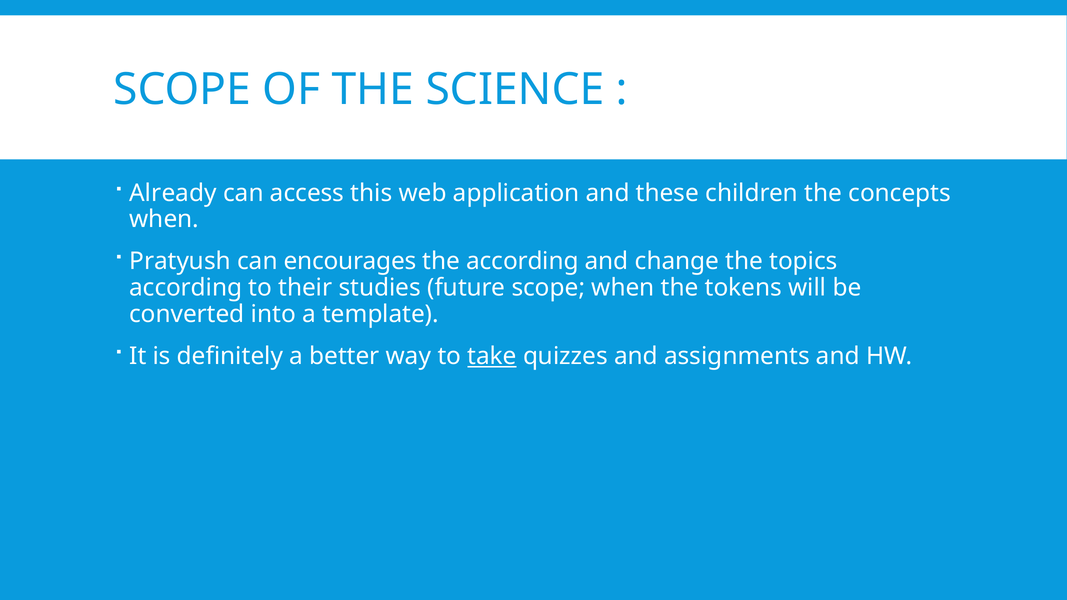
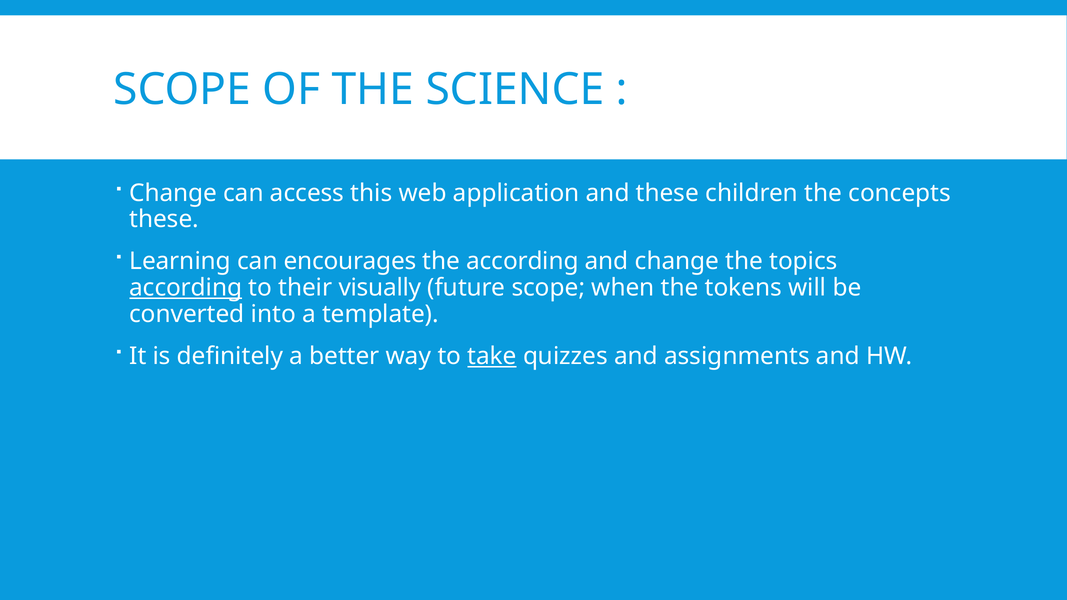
Already at (173, 193): Already -> Change
when at (164, 219): when -> these
Pratyush: Pratyush -> Learning
according at (186, 288) underline: none -> present
studies: studies -> visually
